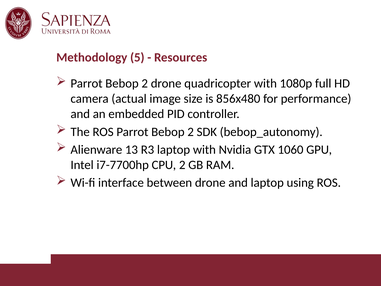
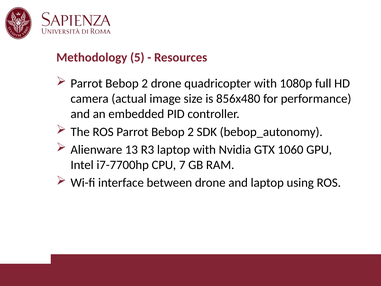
CPU 2: 2 -> 7
